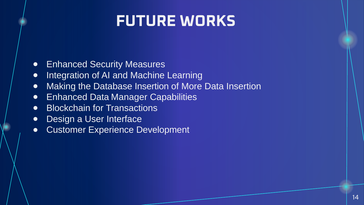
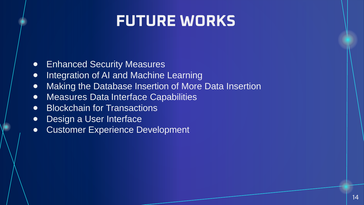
Enhanced at (67, 97): Enhanced -> Measures
Data Manager: Manager -> Interface
